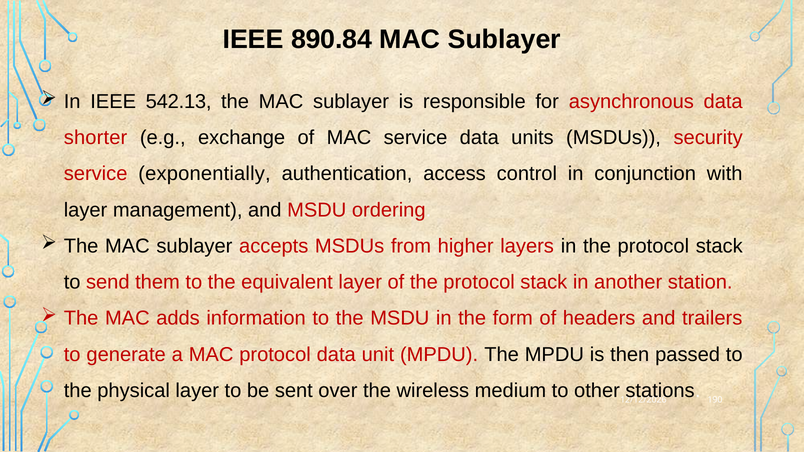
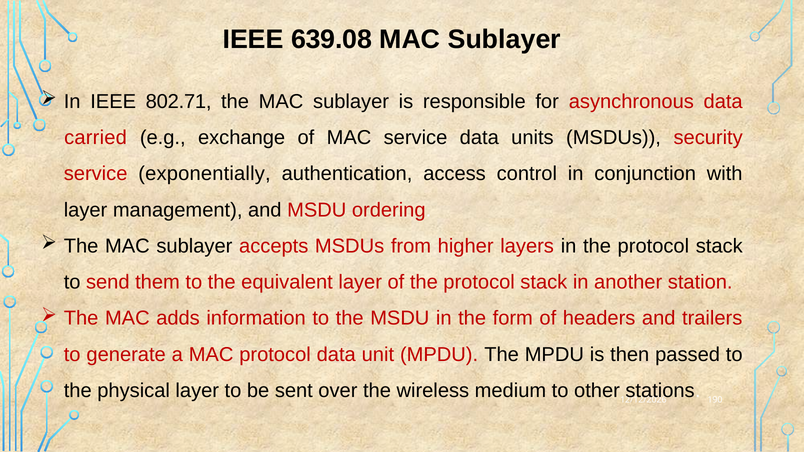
890.84: 890.84 -> 639.08
542.13: 542.13 -> 802.71
shorter: shorter -> carried
